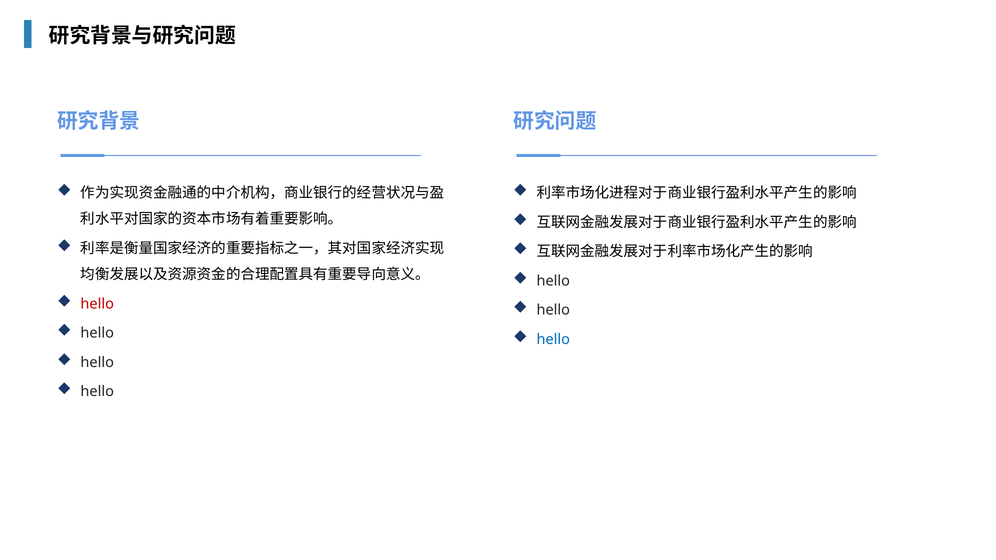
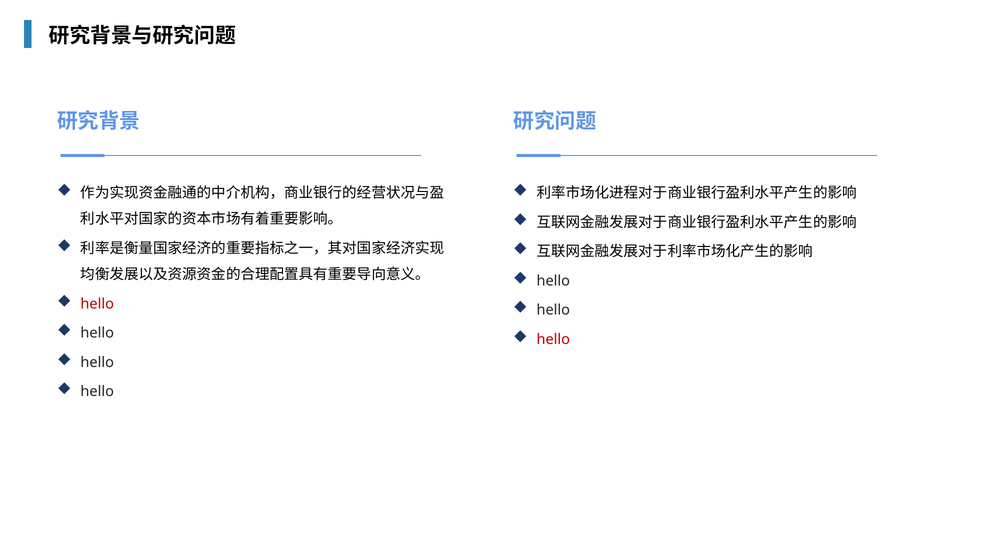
hello at (553, 339) colour: blue -> red
